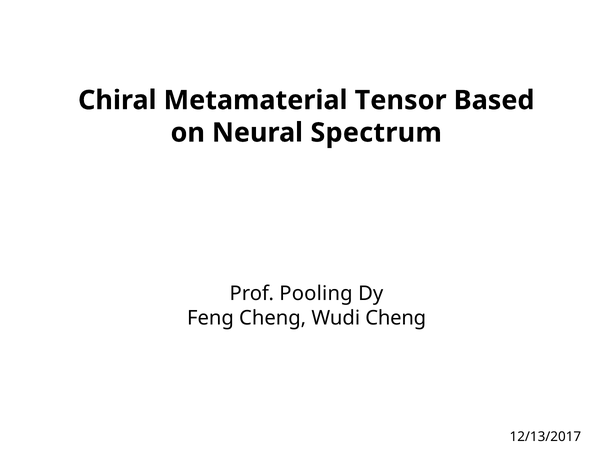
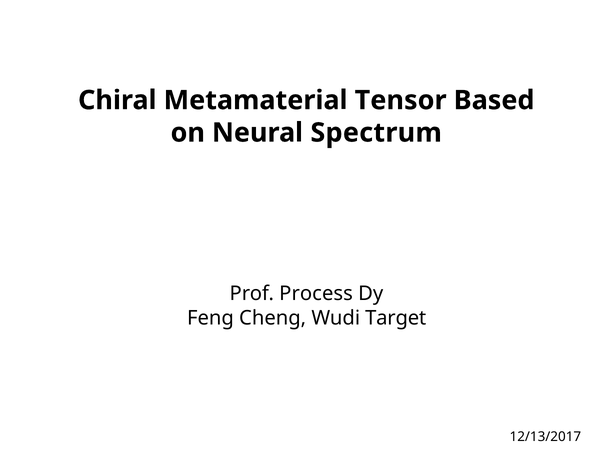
Pooling: Pooling -> Process
Wudi Cheng: Cheng -> Target
